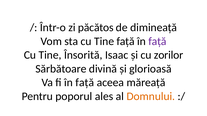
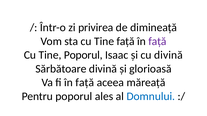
păcătos: păcătos -> privirea
Tine Însorită: Însorită -> Poporul
cu zorilor: zorilor -> divină
Domnului colour: orange -> blue
